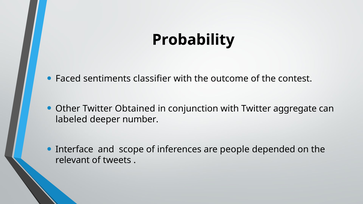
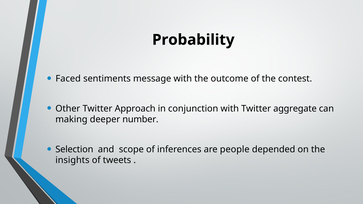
classifier: classifier -> message
Obtained: Obtained -> Approach
labeled: labeled -> making
Interface: Interface -> Selection
relevant: relevant -> insights
